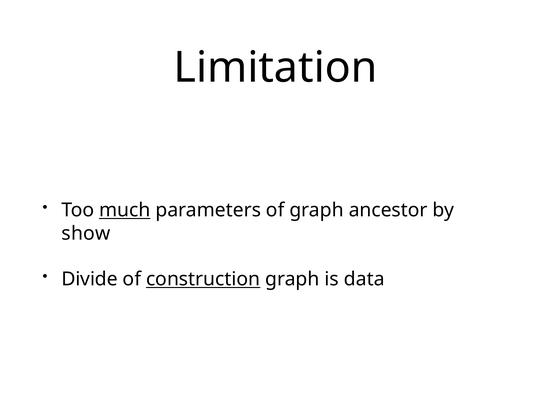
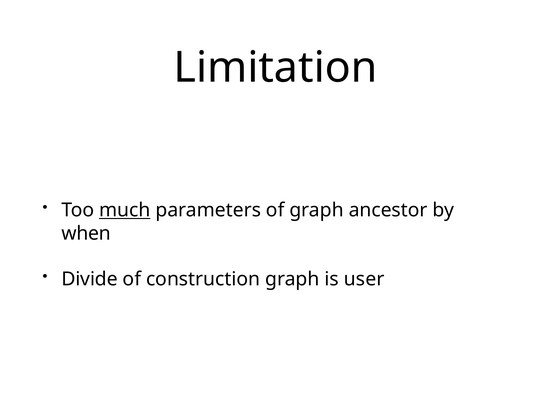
show: show -> when
construction underline: present -> none
data: data -> user
